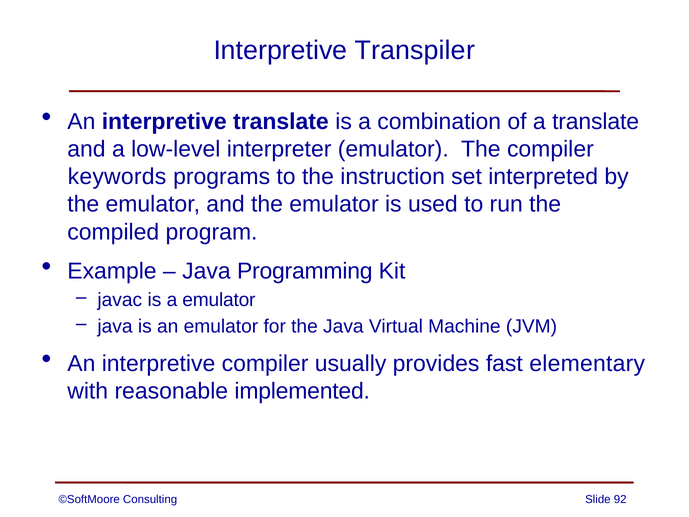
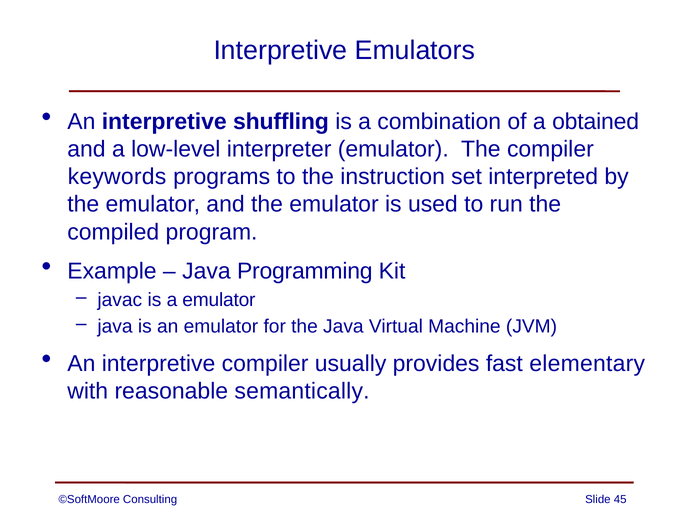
Transpiler: Transpiler -> Emulators
interpretive translate: translate -> shuffling
a translate: translate -> obtained
implemented: implemented -> semantically
92: 92 -> 45
